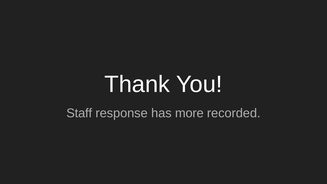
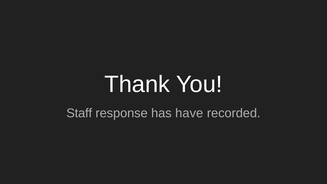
more: more -> have
